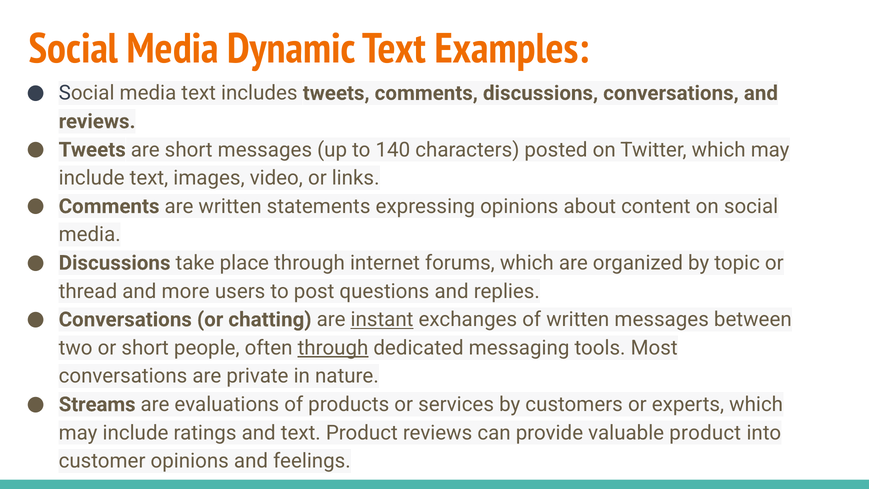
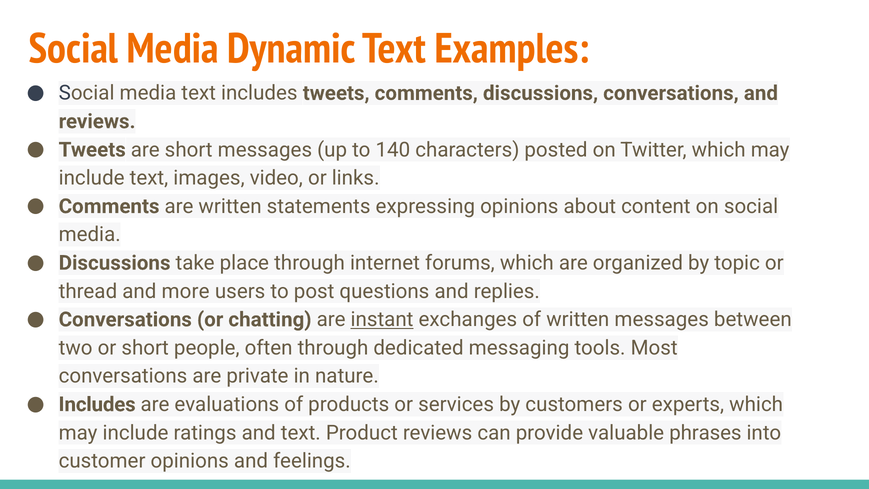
through at (333, 348) underline: present -> none
Streams at (97, 404): Streams -> Includes
valuable product: product -> phrases
